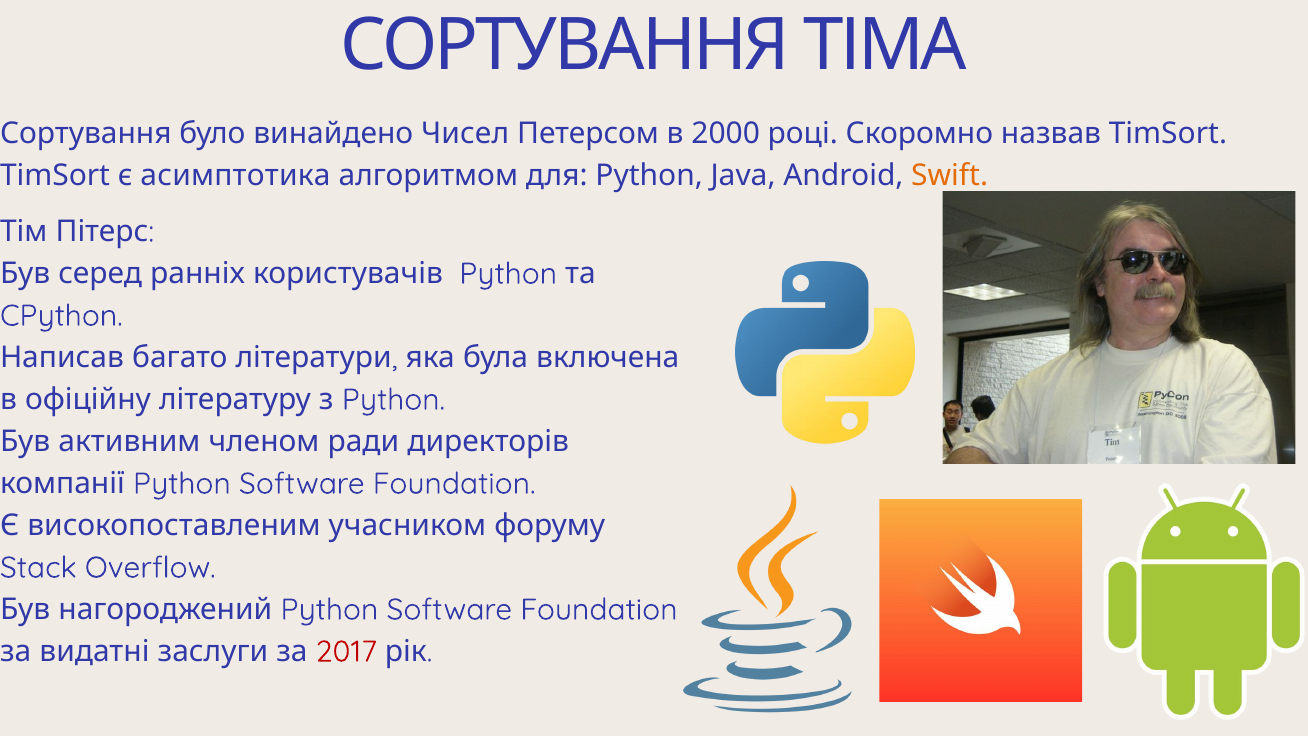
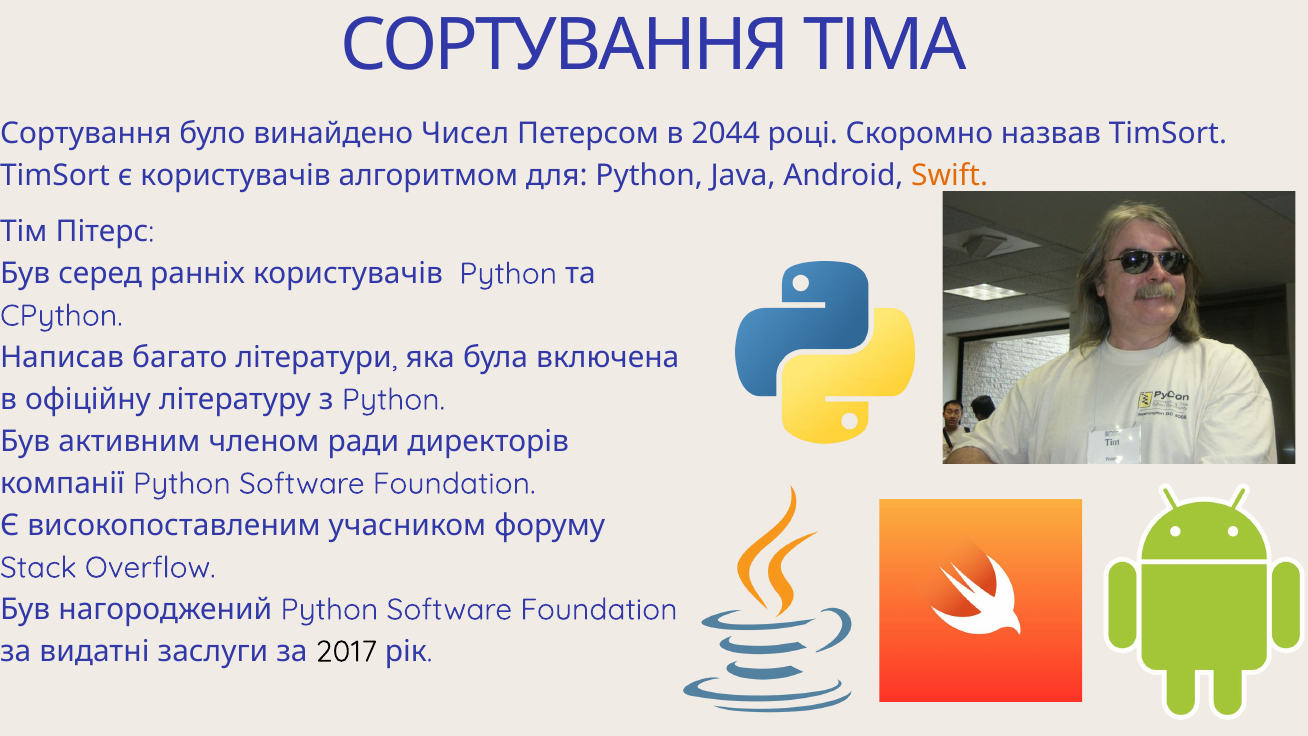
2000: 2000 -> 2044
є асимптотика: асимптотика -> користувачів
2017 colour: red -> black
